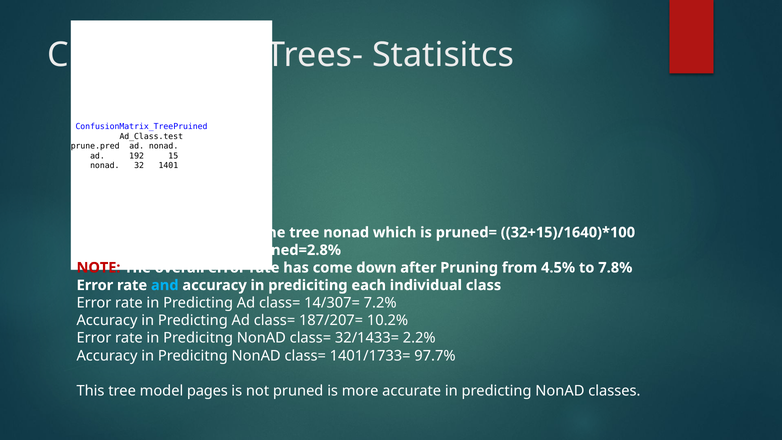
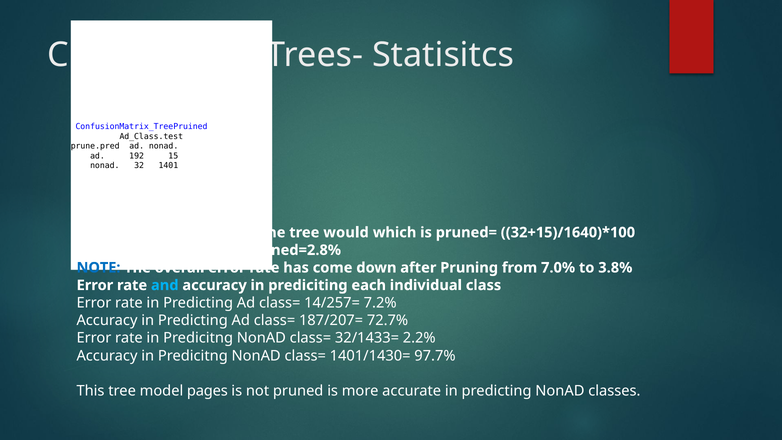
tree nonad: nonad -> would
NOTE colour: red -> blue
4.5%: 4.5% -> 7.0%
7.8%: 7.8% -> 3.8%
14/307=: 14/307= -> 14/257=
10.2%: 10.2% -> 72.7%
1401/1733=: 1401/1733= -> 1401/1430=
